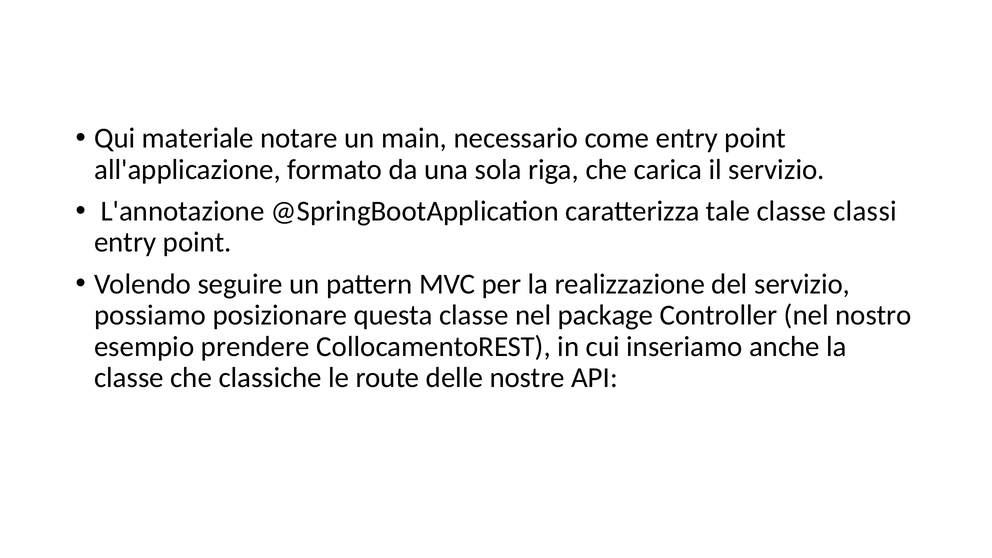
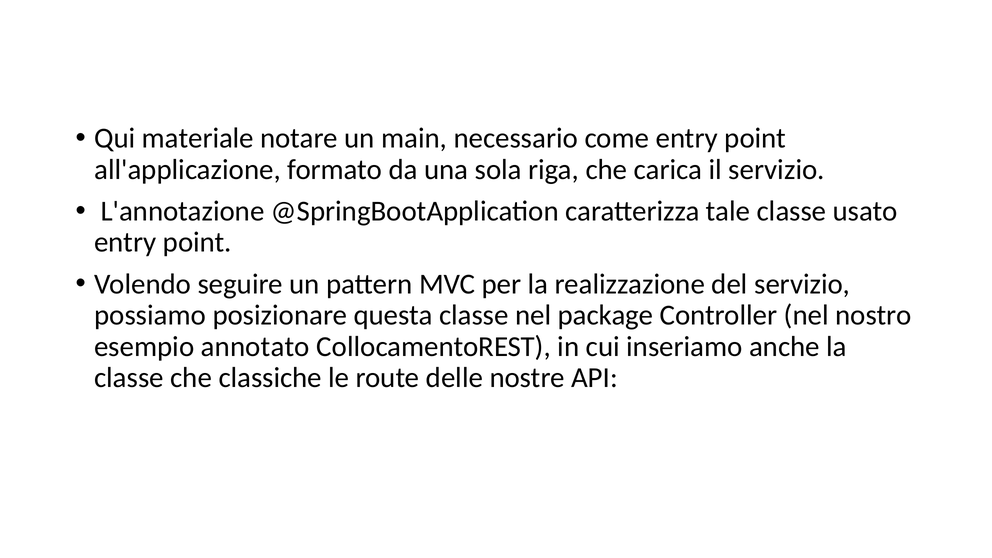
classi: classi -> usato
prendere: prendere -> annotato
